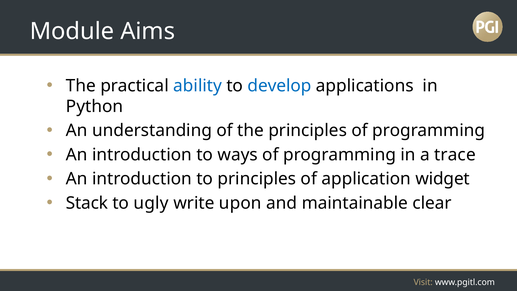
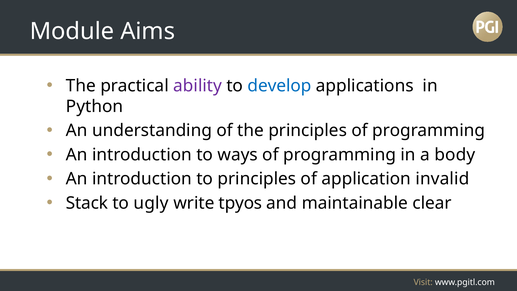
ability colour: blue -> purple
trace: trace -> body
widget: widget -> invalid
upon: upon -> tpyos
